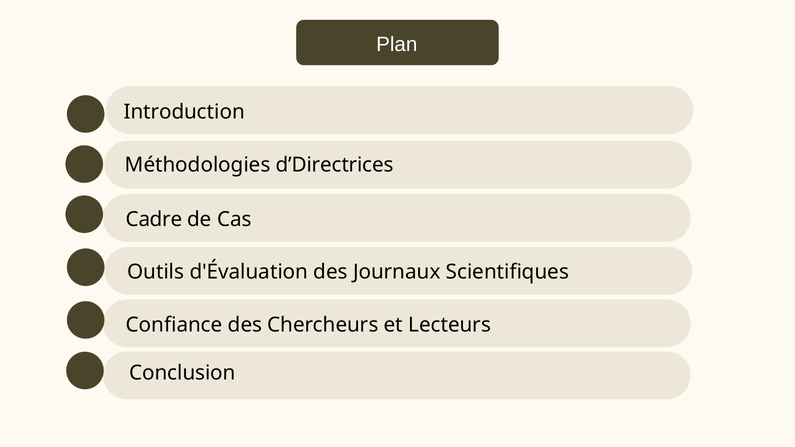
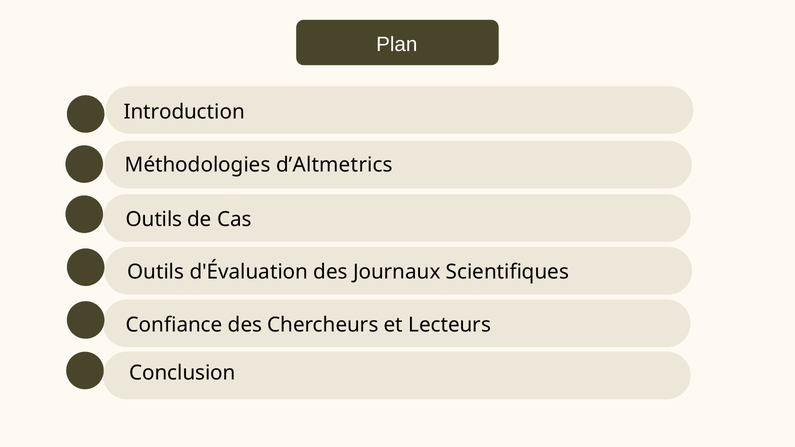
d’Directrices: d’Directrices -> d’Altmetrics
Cadre at (154, 219): Cadre -> Outils
